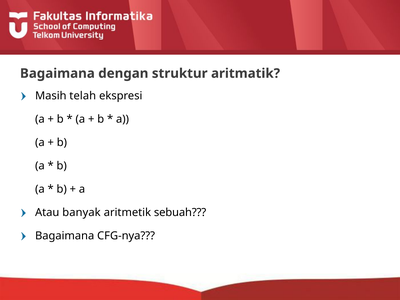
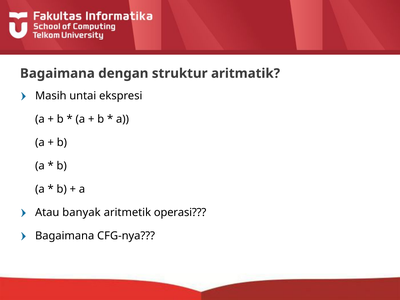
telah: telah -> untai
sebuah: sebuah -> operasi
